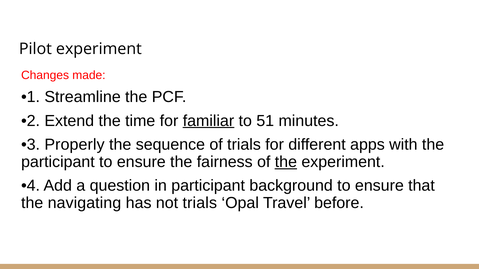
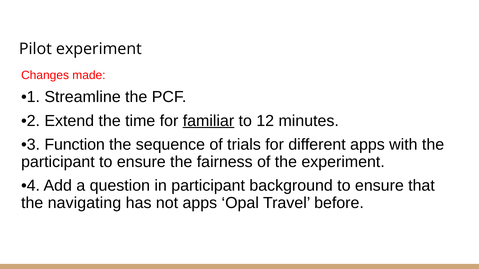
51: 51 -> 12
Properly: Properly -> Function
the at (286, 162) underline: present -> none
not trials: trials -> apps
